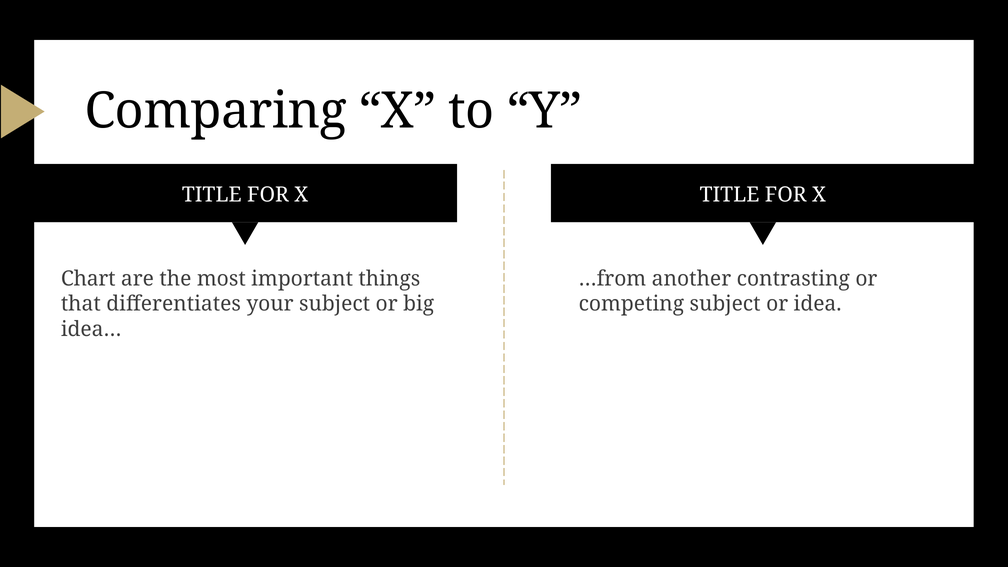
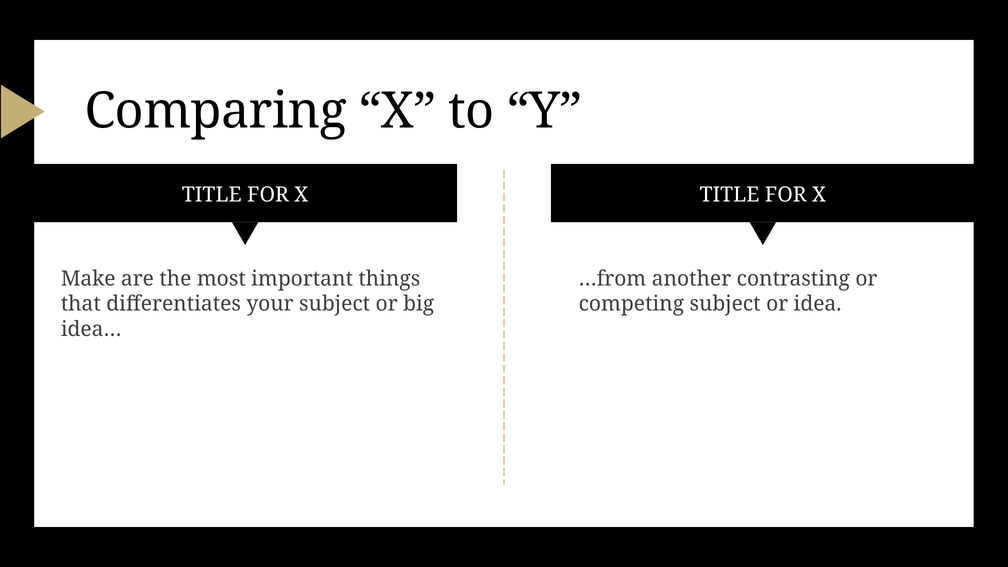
Chart: Chart -> Make
